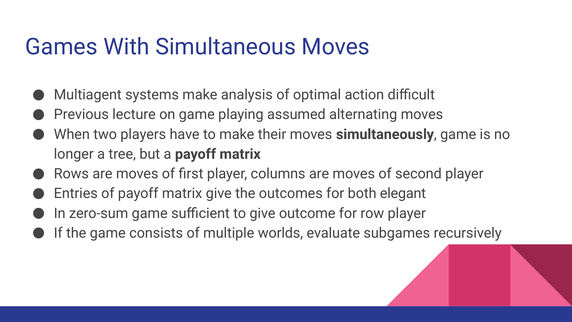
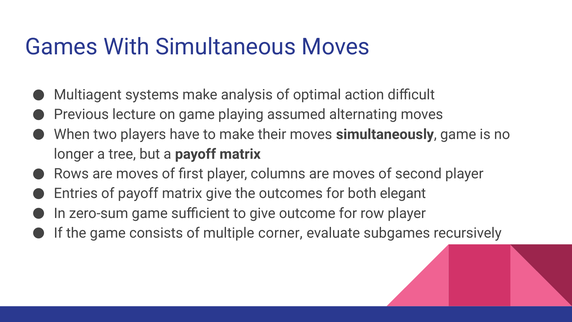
worlds: worlds -> corner
